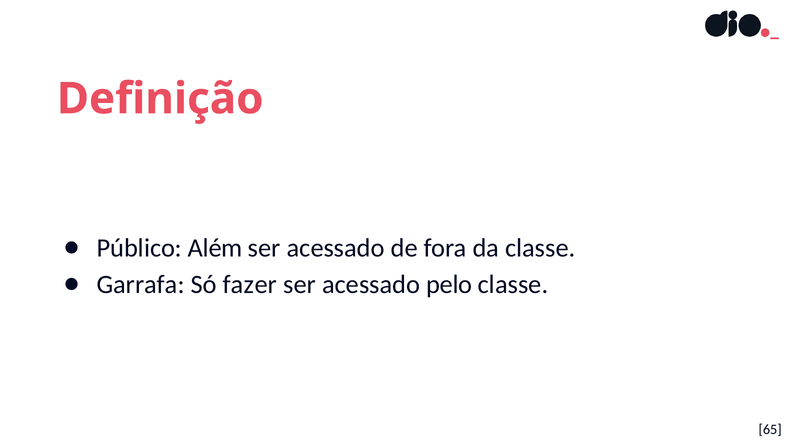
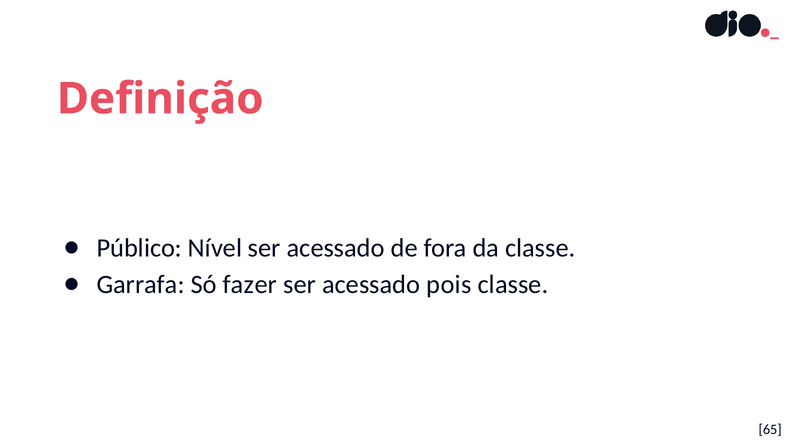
Além: Além -> Nível
pelo: pelo -> pois
